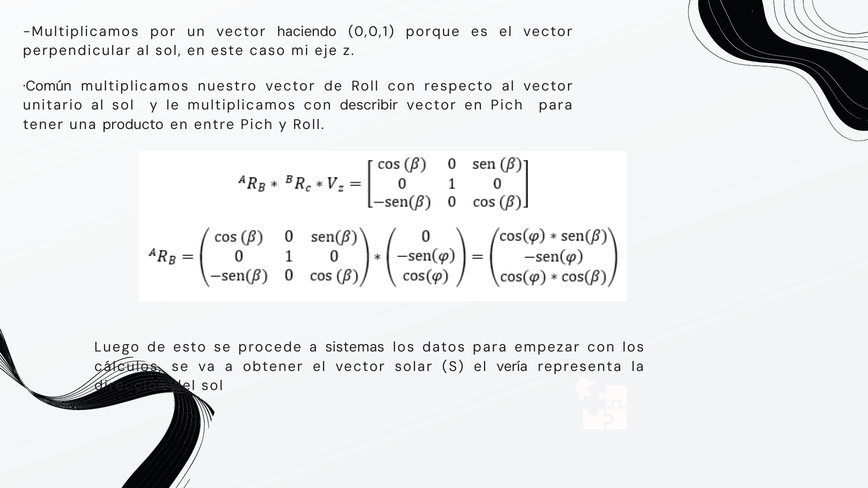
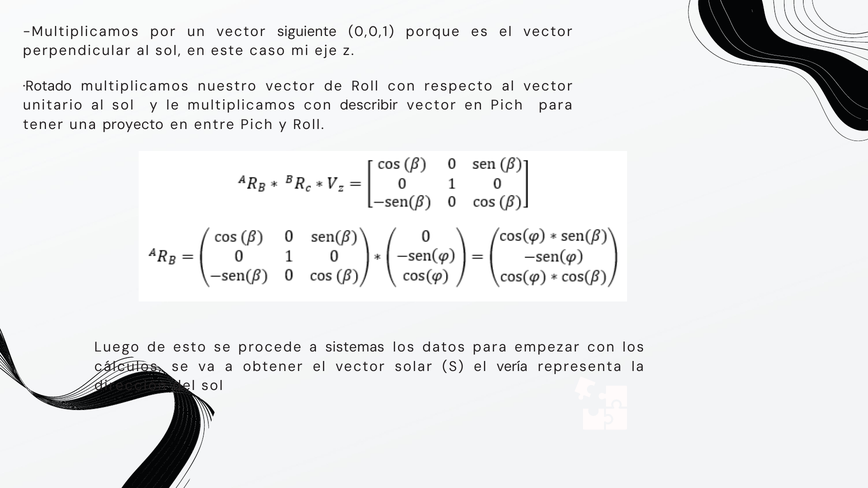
haciendo: haciendo -> siguiente
·Común: ·Común -> ·Rotado
producto: producto -> proyecto
